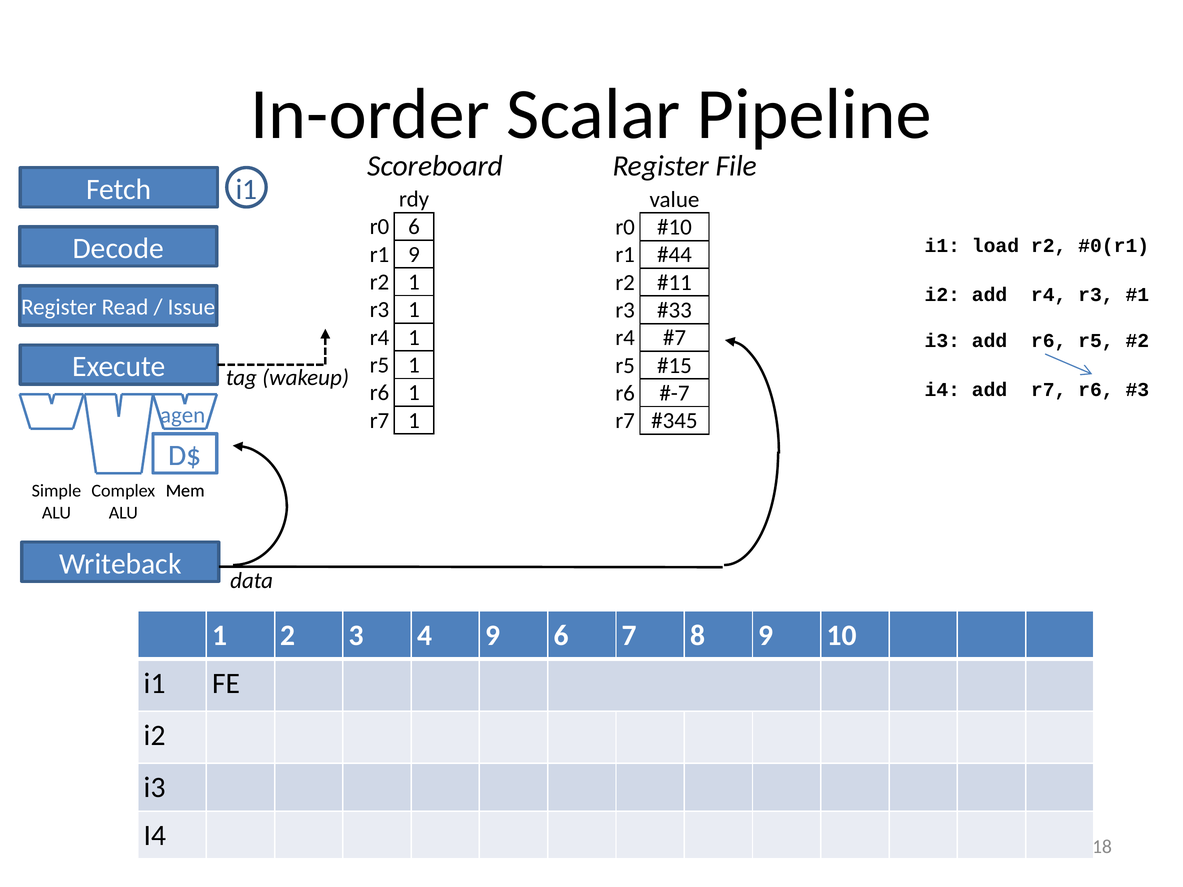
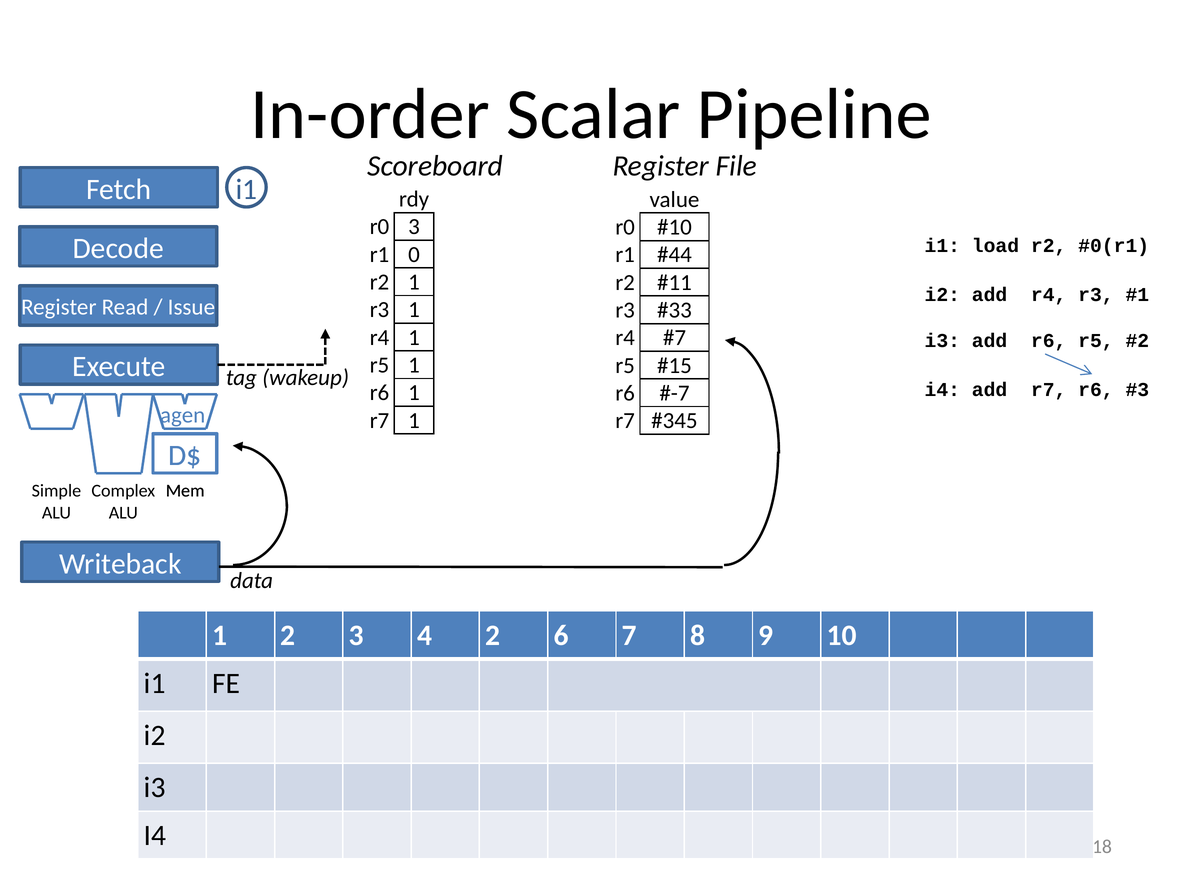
r0 6: 6 -> 3
r1 9: 9 -> 0
4 9: 9 -> 2
